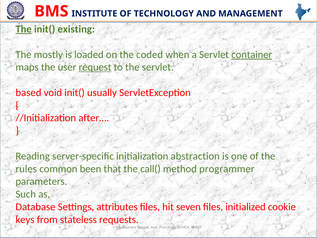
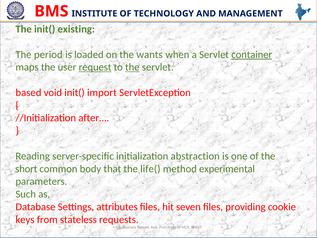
The at (24, 29) underline: present -> none
mostly: mostly -> period
coded: coded -> wants
the at (132, 67) underline: none -> present
usually: usually -> import
rules: rules -> short
been: been -> body
call(: call( -> life(
programmer: programmer -> experimental
initialized: initialized -> providing
